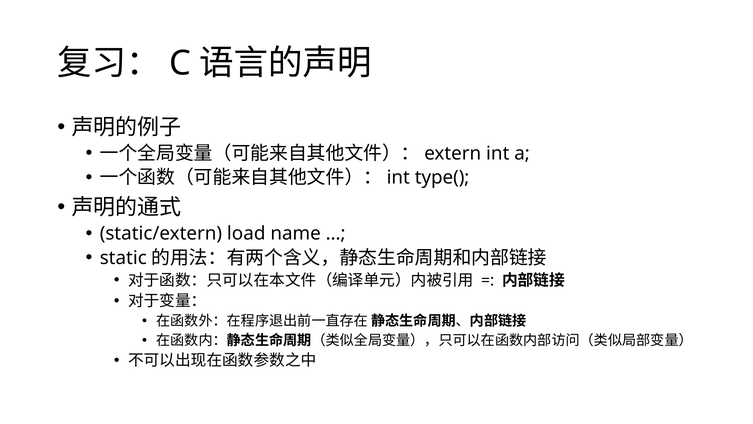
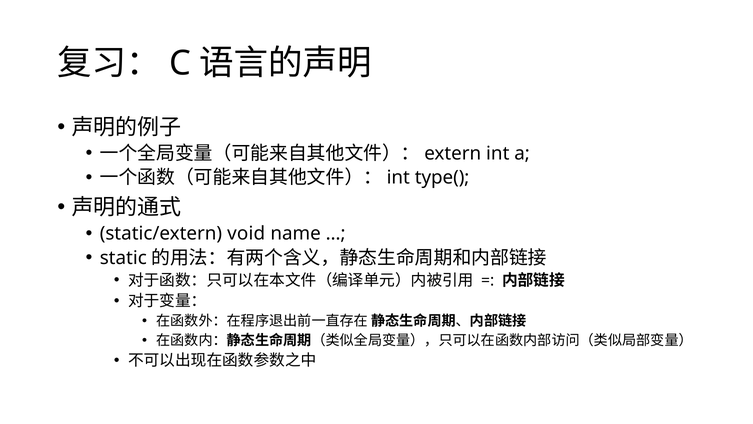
load: load -> void
